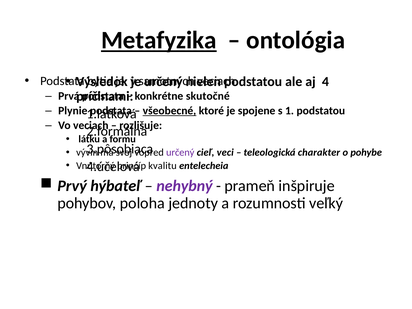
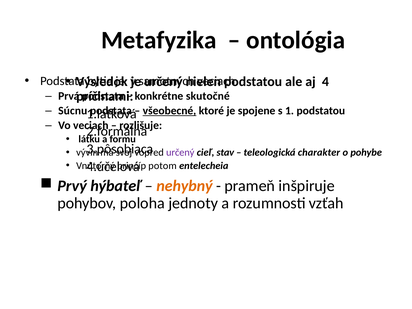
Metafyzika underline: present -> none
Plynie: Plynie -> Súcnu
veci: veci -> stav
kvalitu: kvalitu -> potom
nehybný colour: purple -> orange
veľký: veľký -> vzťah
